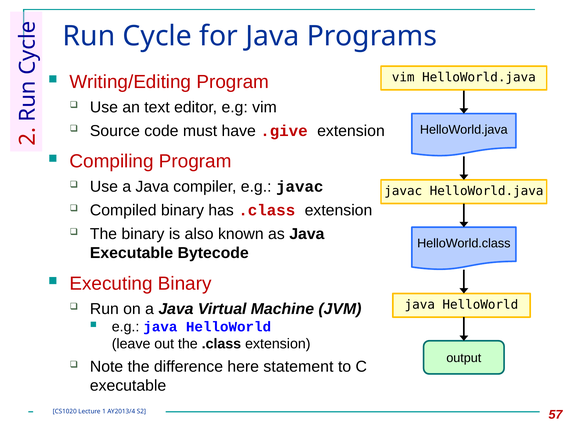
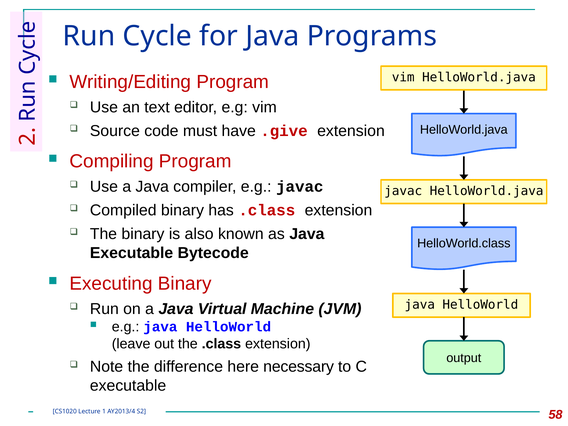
statement: statement -> necessary
57: 57 -> 58
